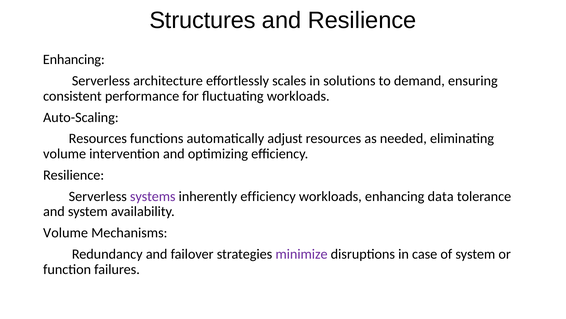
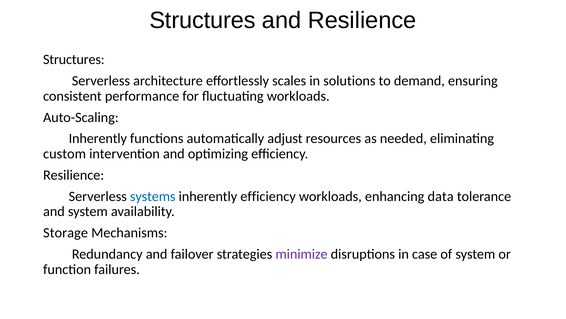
Enhancing at (74, 60): Enhancing -> Structures
Resources at (98, 138): Resources -> Inherently
volume at (65, 154): volume -> custom
systems colour: purple -> blue
Volume at (66, 232): Volume -> Storage
